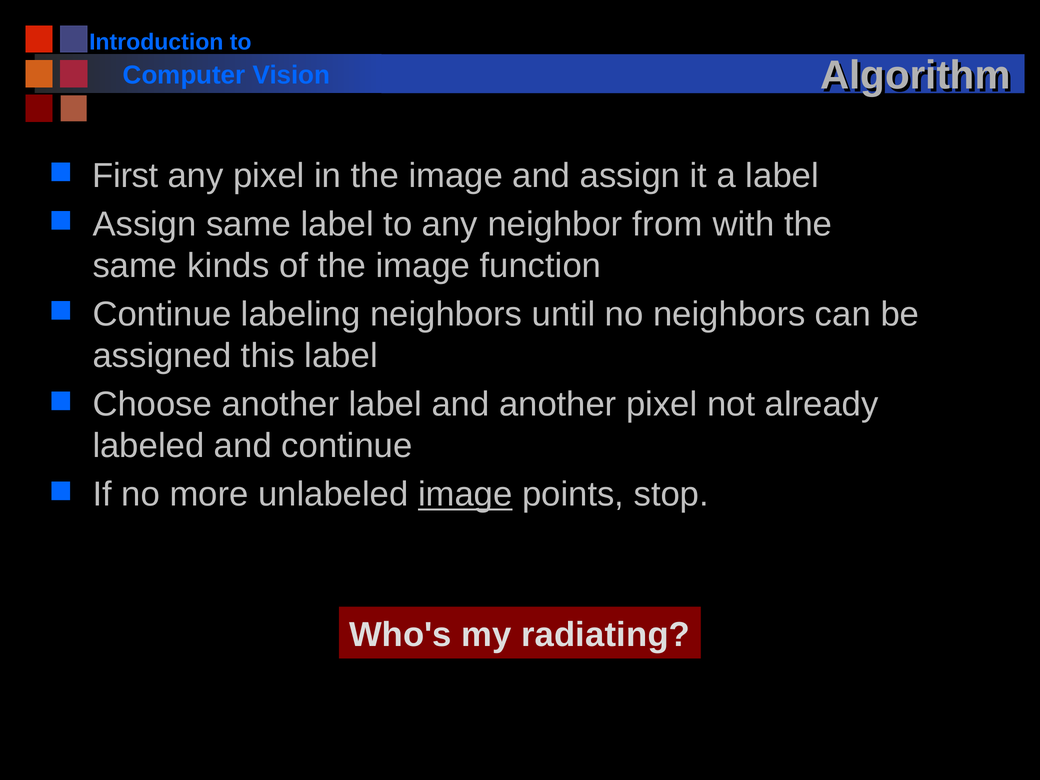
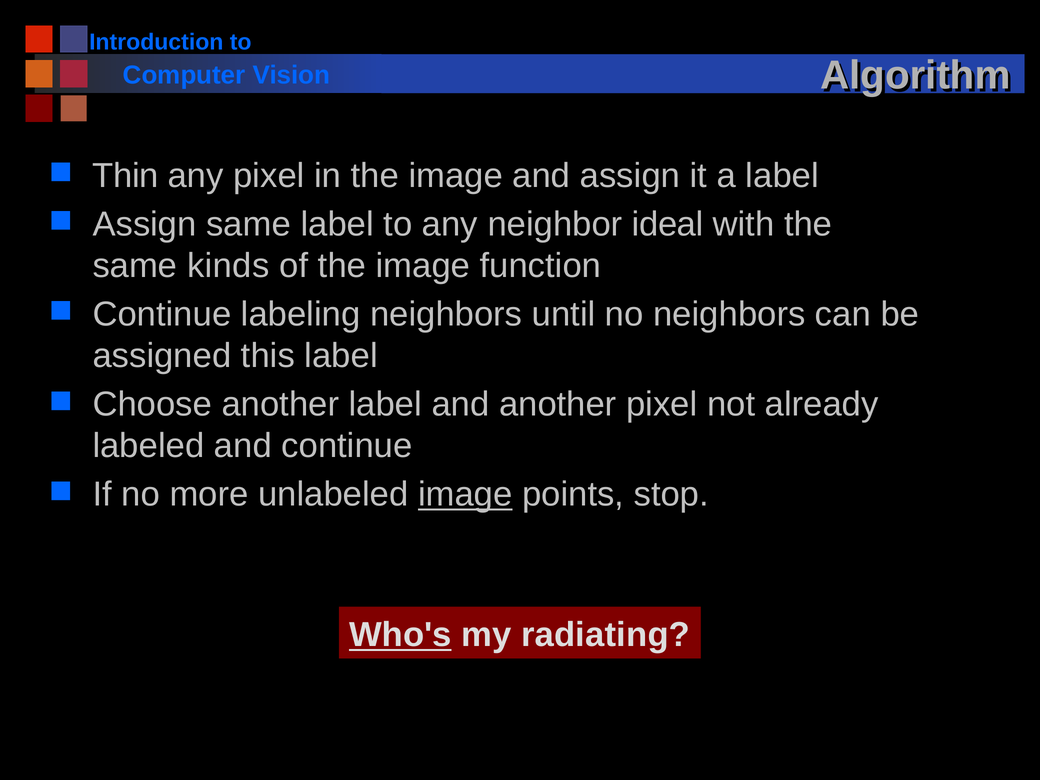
First: First -> Thin
from: from -> ideal
Who's underline: none -> present
